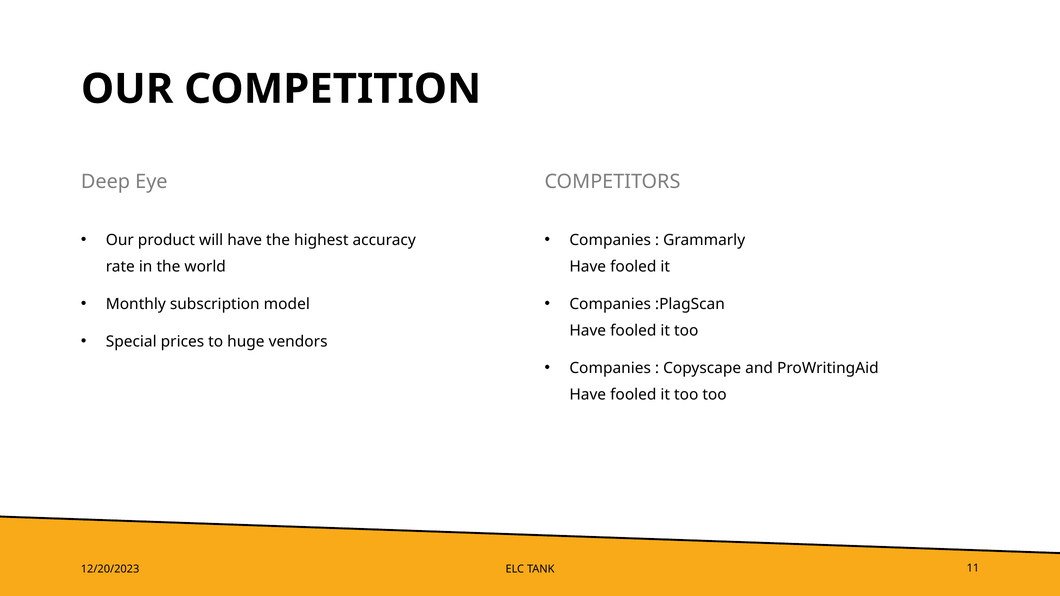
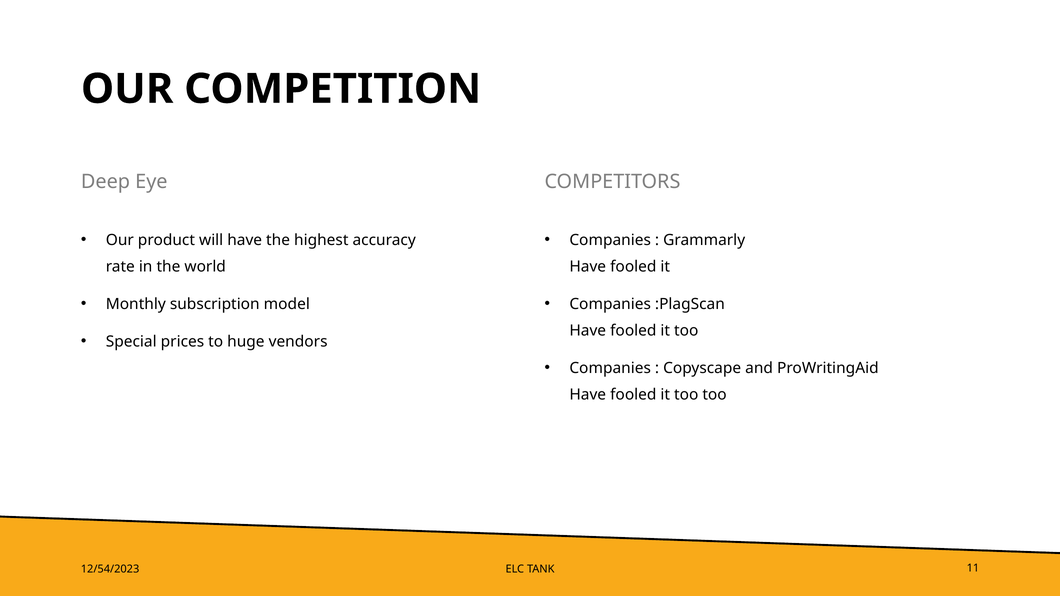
12/20/2023: 12/20/2023 -> 12/54/2023
